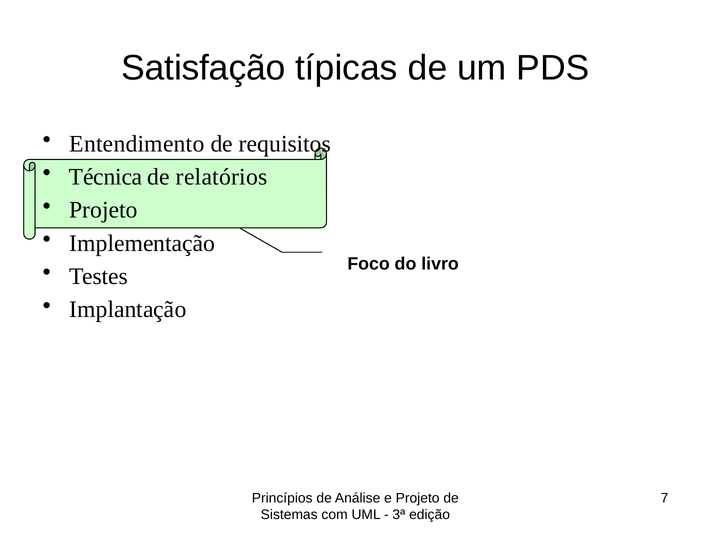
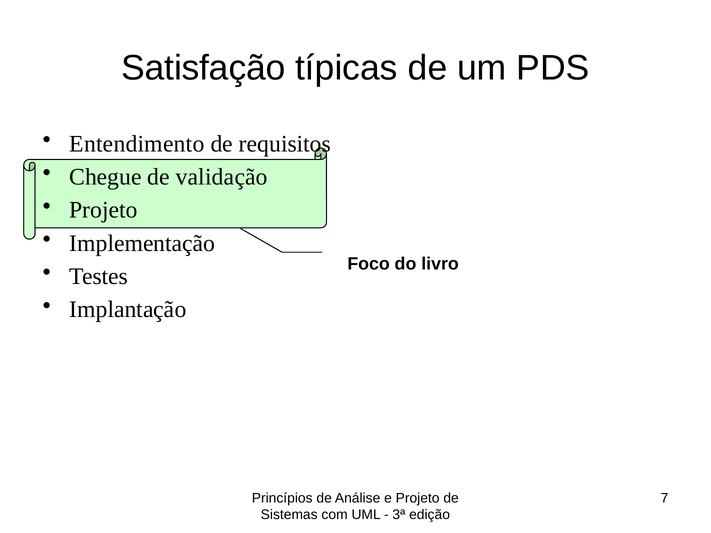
Técnica: Técnica -> Chegue
relatórios: relatórios -> validação
